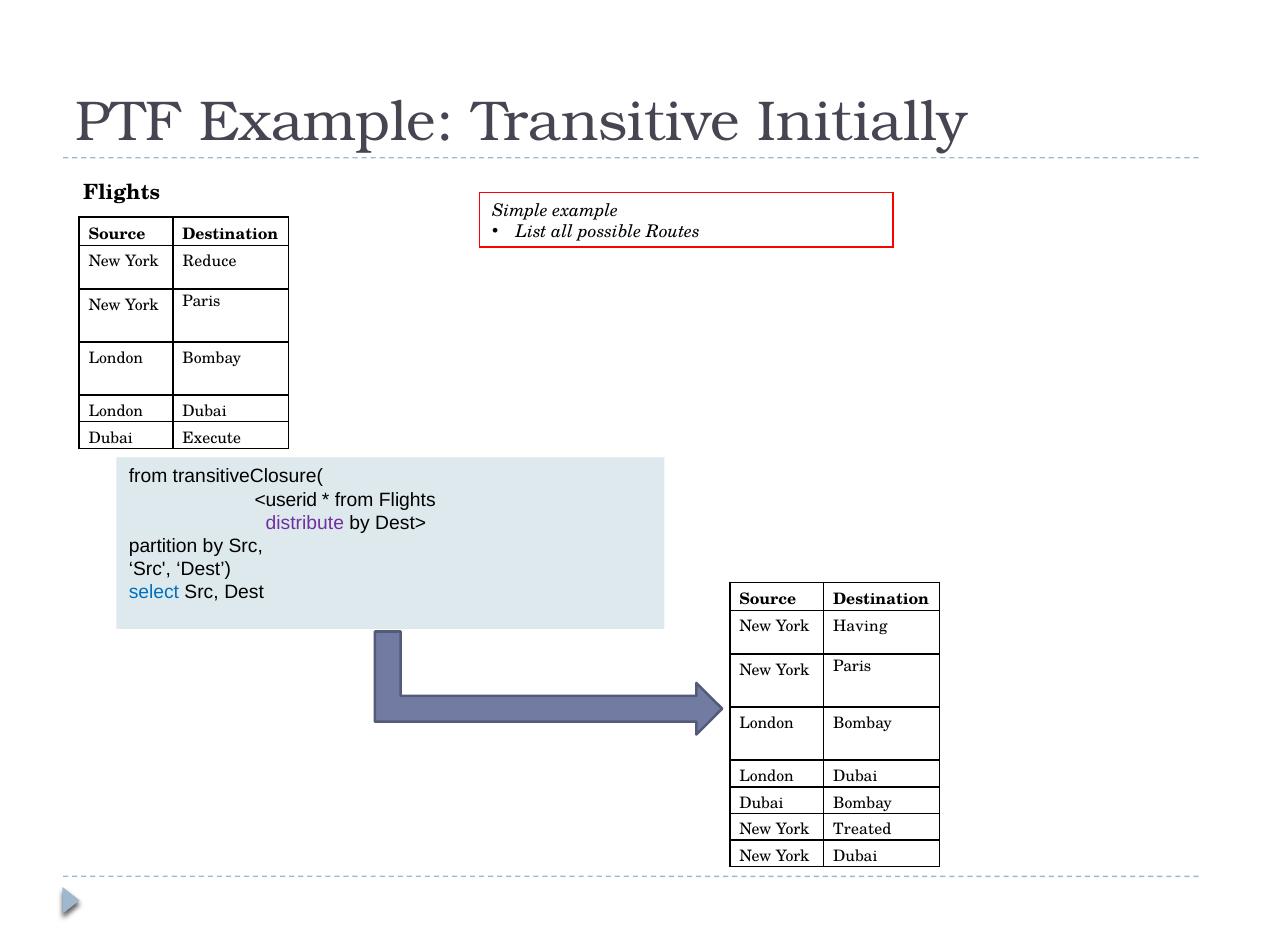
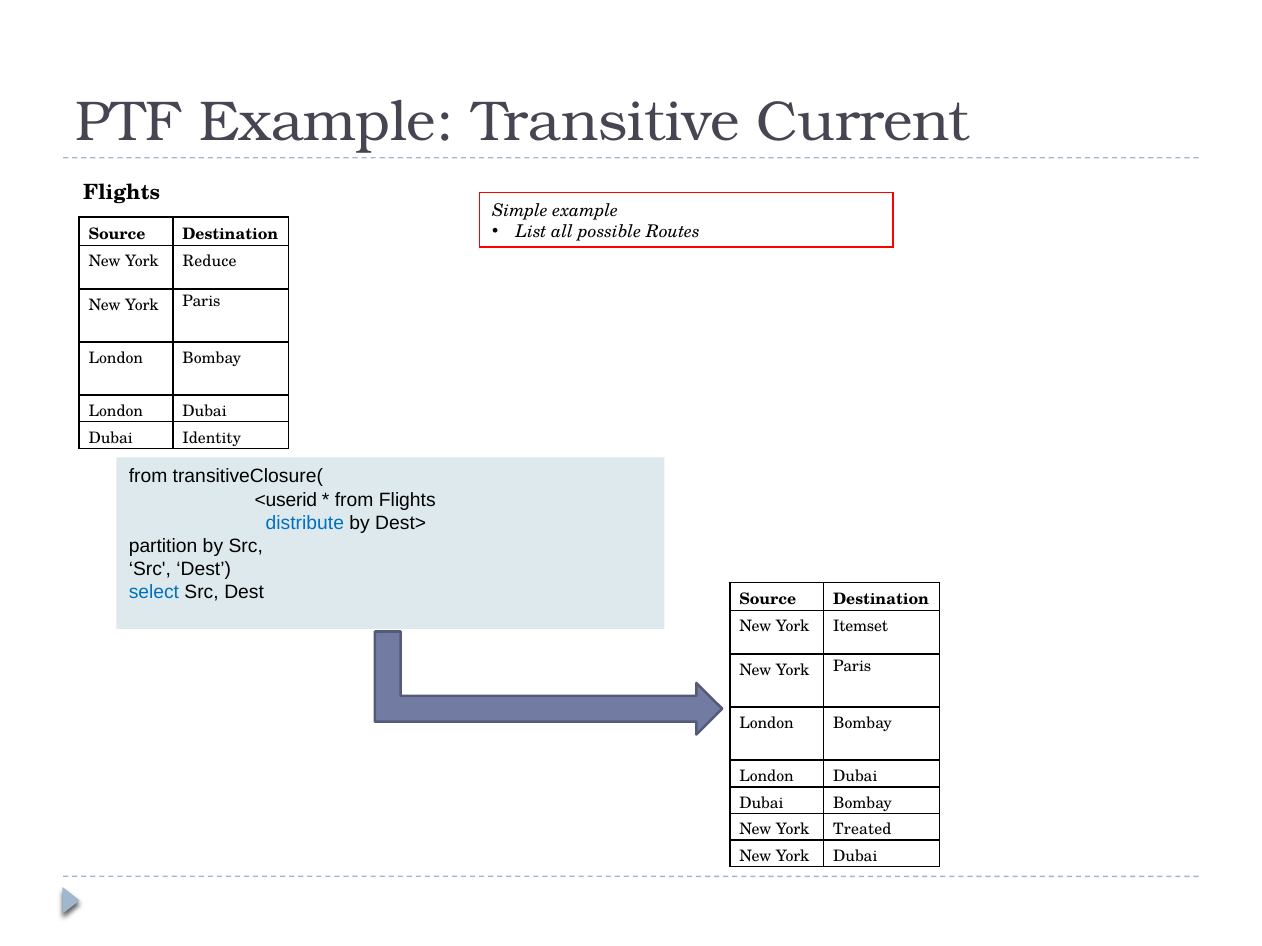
Initially: Initially -> Current
Execute: Execute -> Identity
distribute colour: purple -> blue
Having: Having -> Itemset
